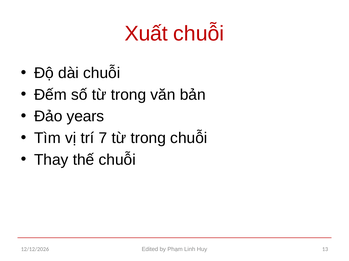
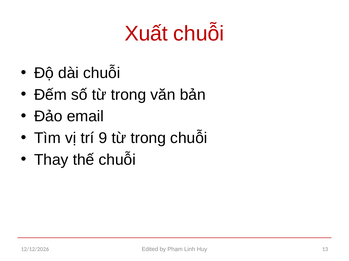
years: years -> email
7: 7 -> 9
